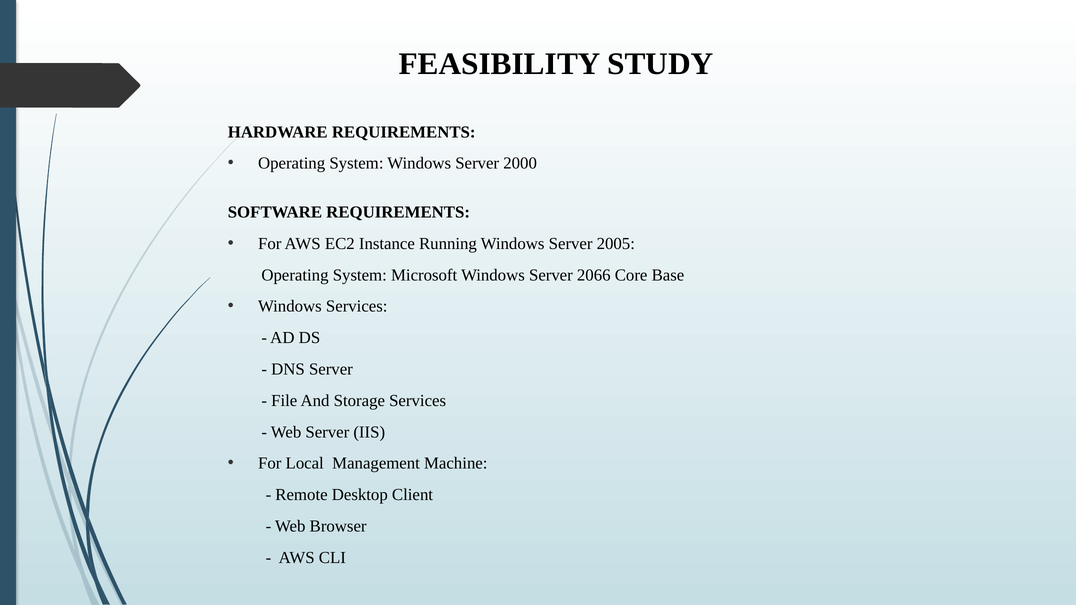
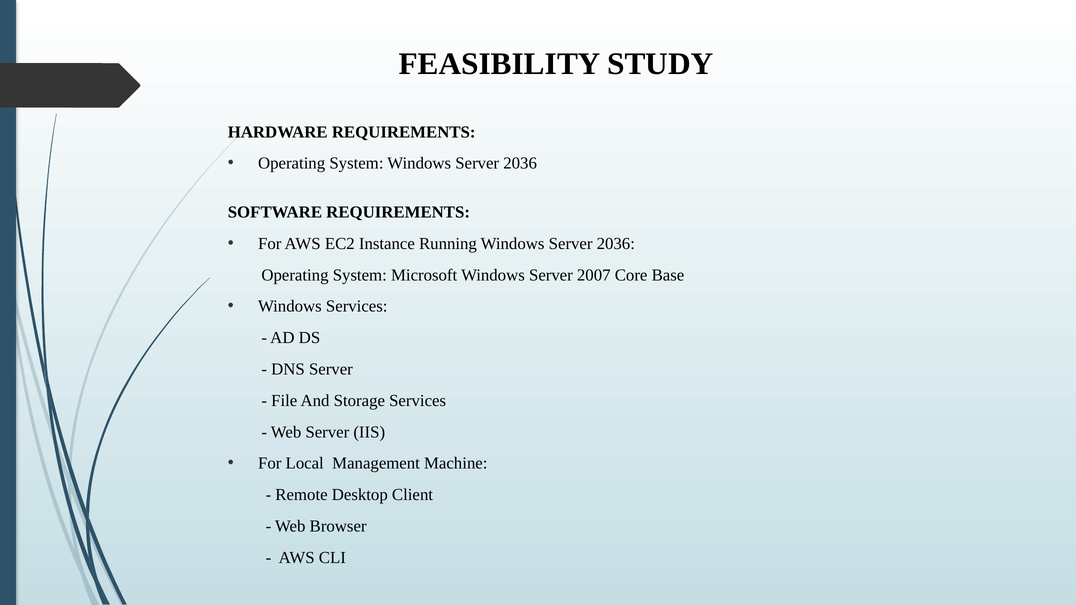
System Windows Server 2000: 2000 -> 2036
Running Windows Server 2005: 2005 -> 2036
2066: 2066 -> 2007
